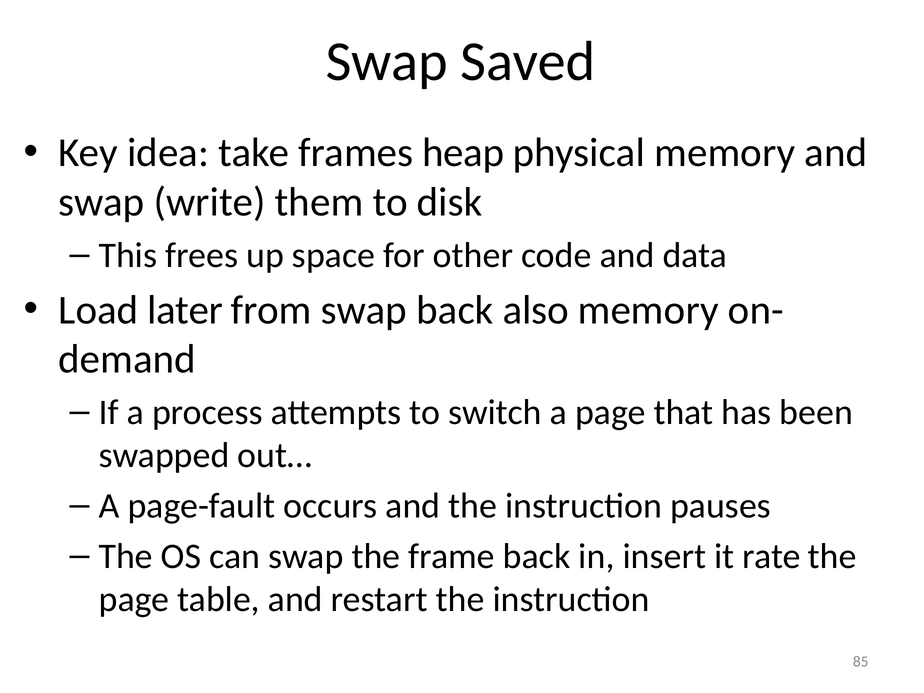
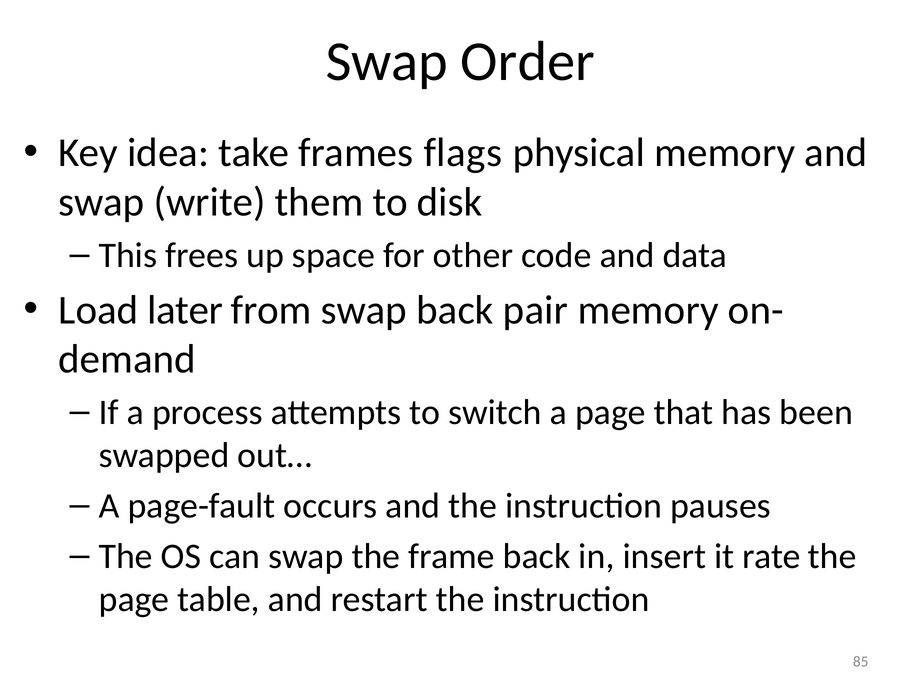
Saved: Saved -> Order
heap: heap -> flags
also: also -> pair
